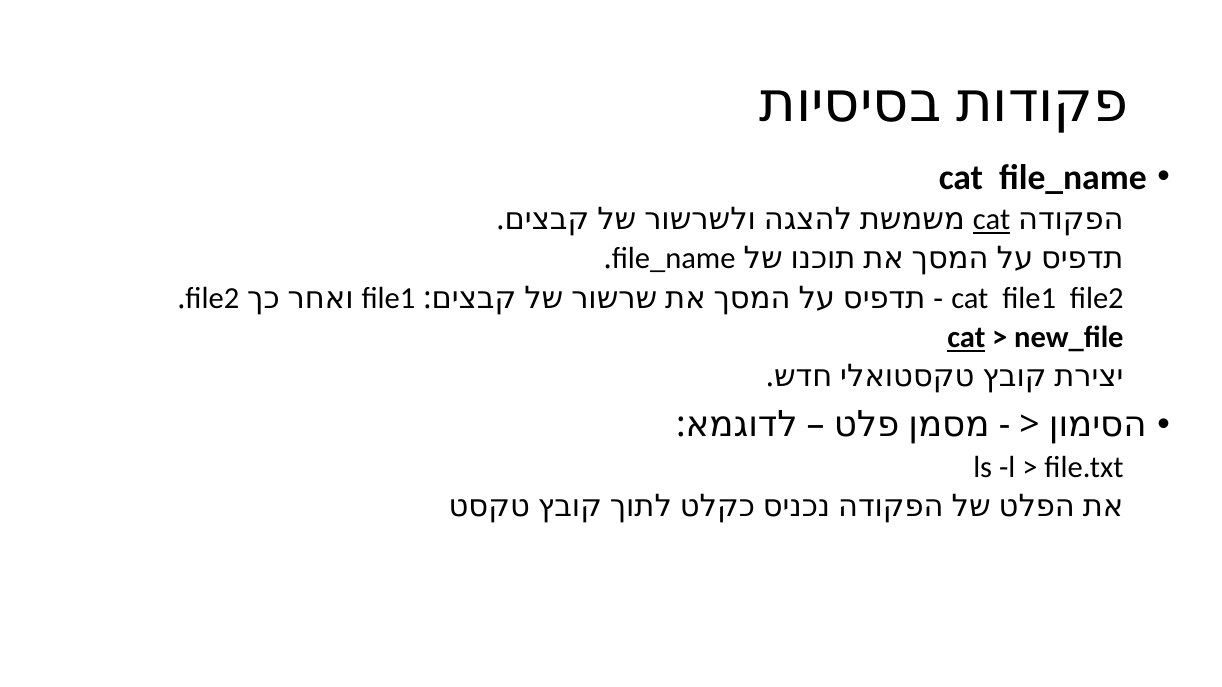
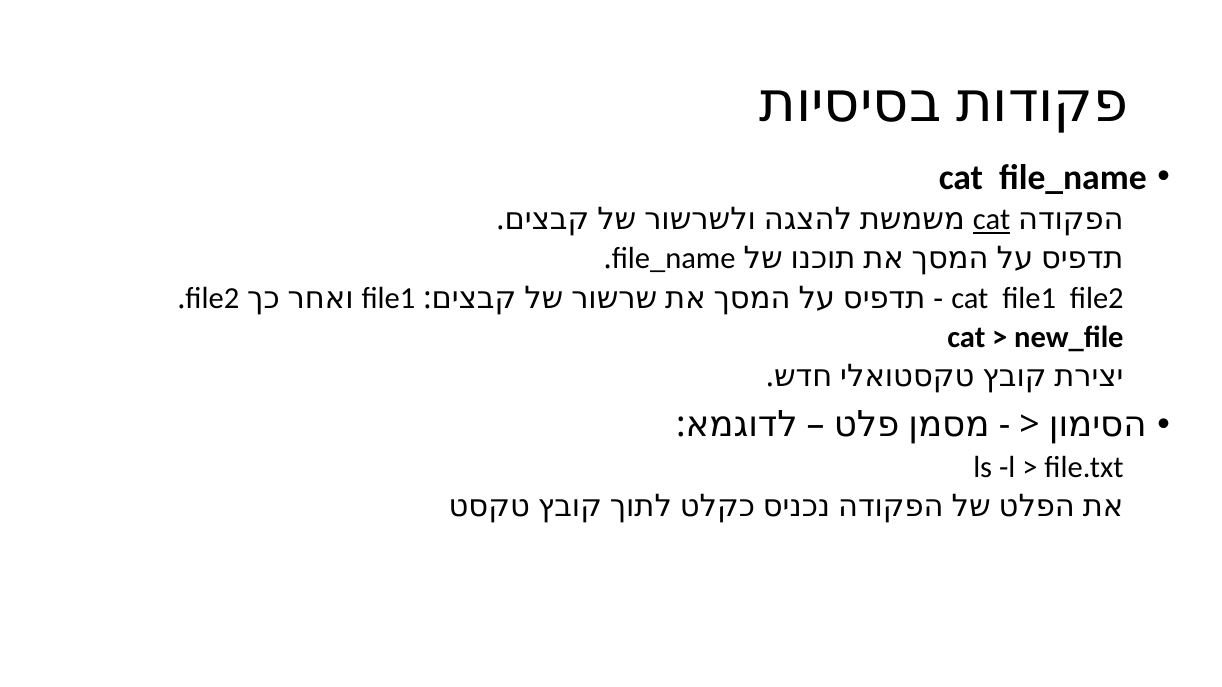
cat at (966, 338) underline: present -> none
